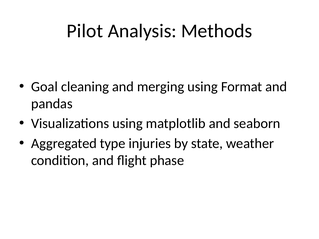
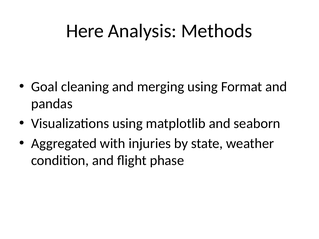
Pilot: Pilot -> Here
type: type -> with
